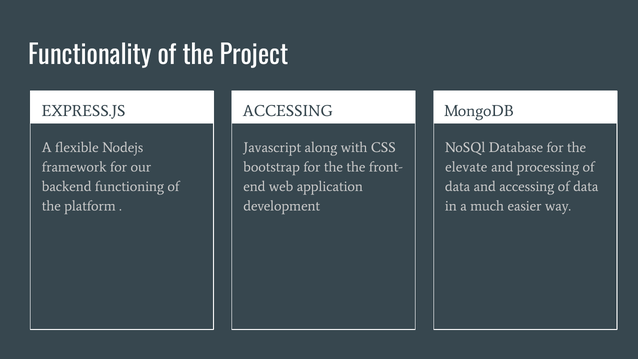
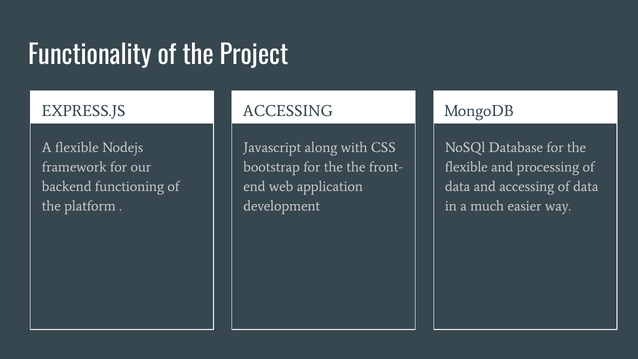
elevate at (466, 167): elevate -> flexible
